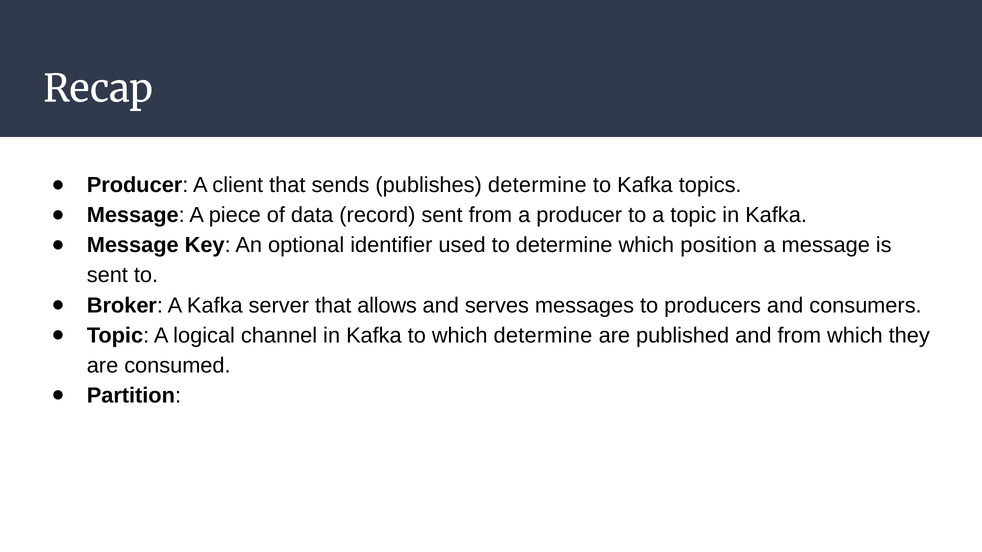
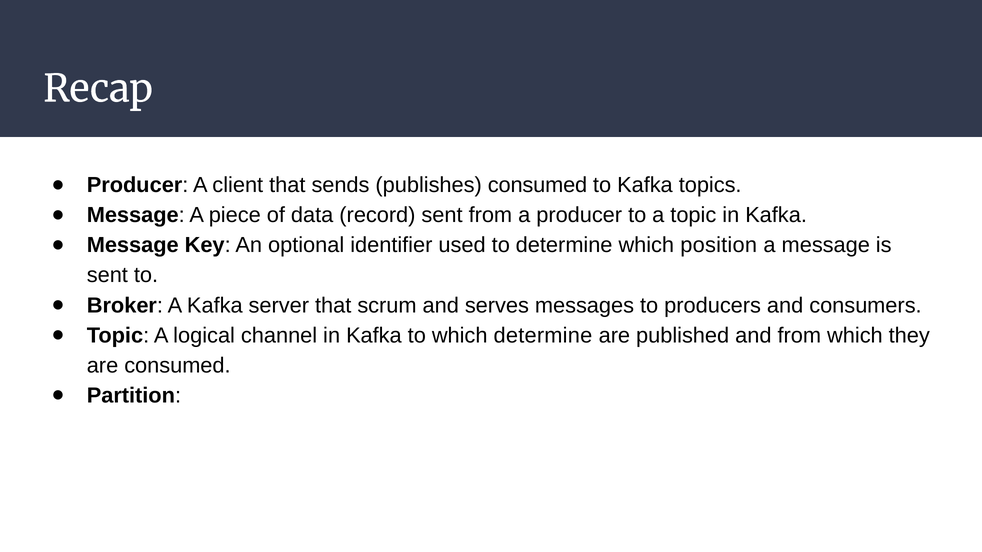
publishes determine: determine -> consumed
allows: allows -> scrum
